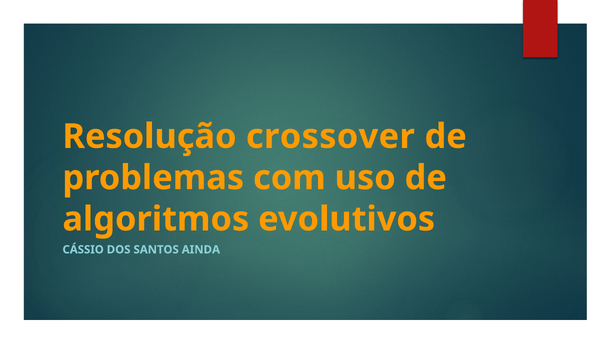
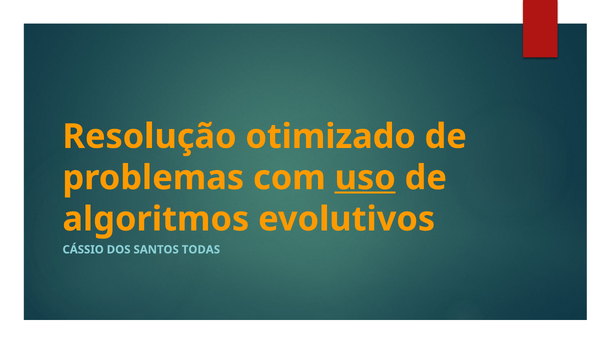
crossover: crossover -> otimizado
uso underline: none -> present
AINDA: AINDA -> TODAS
